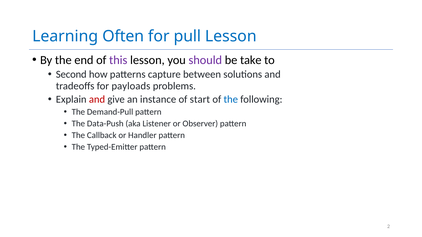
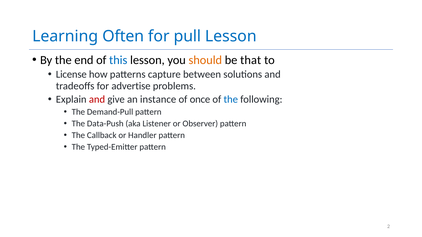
this colour: purple -> blue
should colour: purple -> orange
take: take -> that
Second: Second -> License
payloads: payloads -> advertise
start: start -> once
